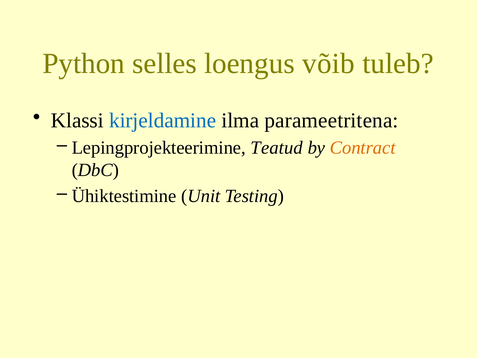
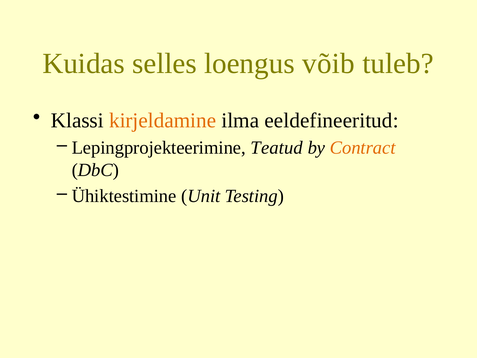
Python: Python -> Kuidas
kirjeldamine colour: blue -> orange
parameetritena: parameetritena -> eeldefineeritud
